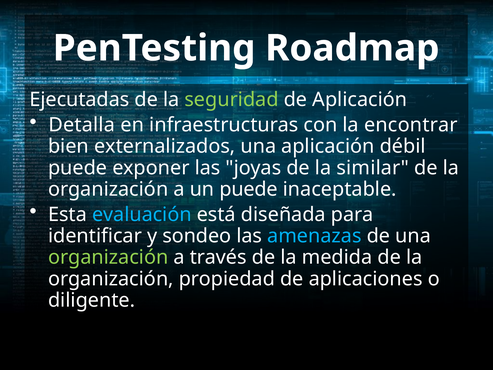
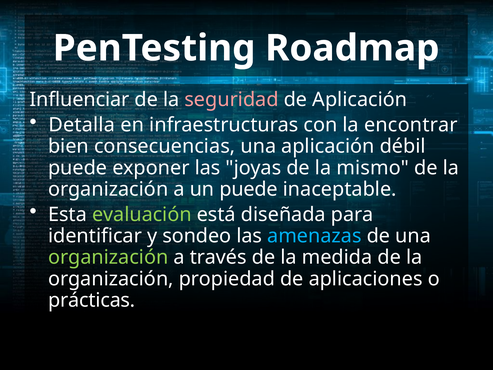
Ejecutadas: Ejecutadas -> Influenciar
seguridad colour: light green -> pink
externalizados: externalizados -> consecuencias
similar: similar -> mismo
evaluación colour: light blue -> light green
diligente: diligente -> prácticas
